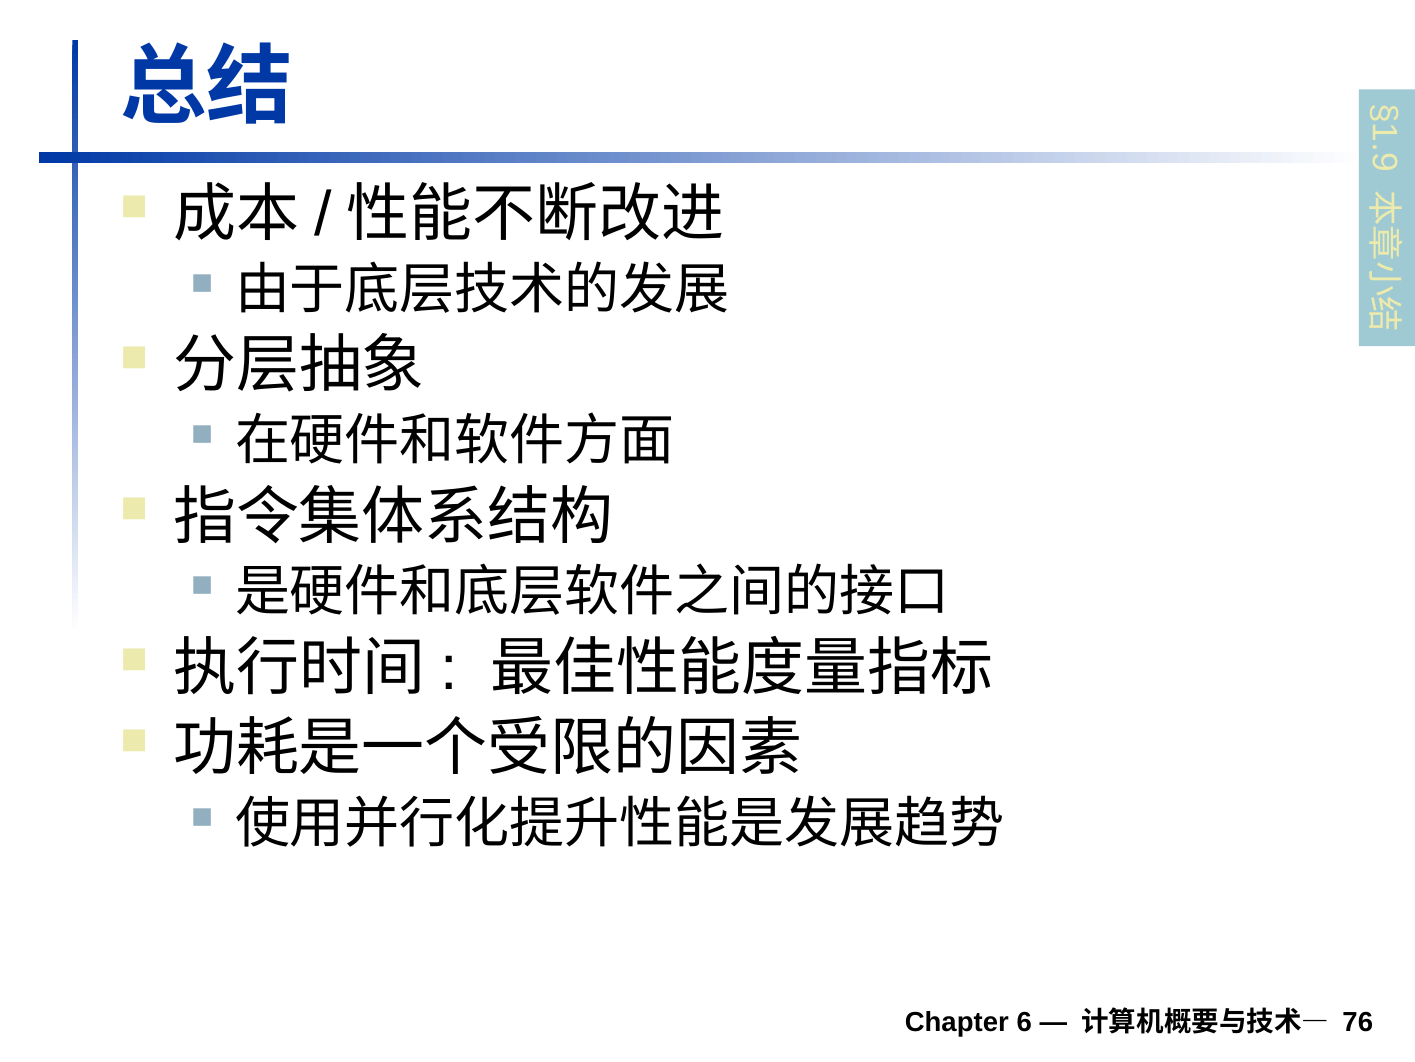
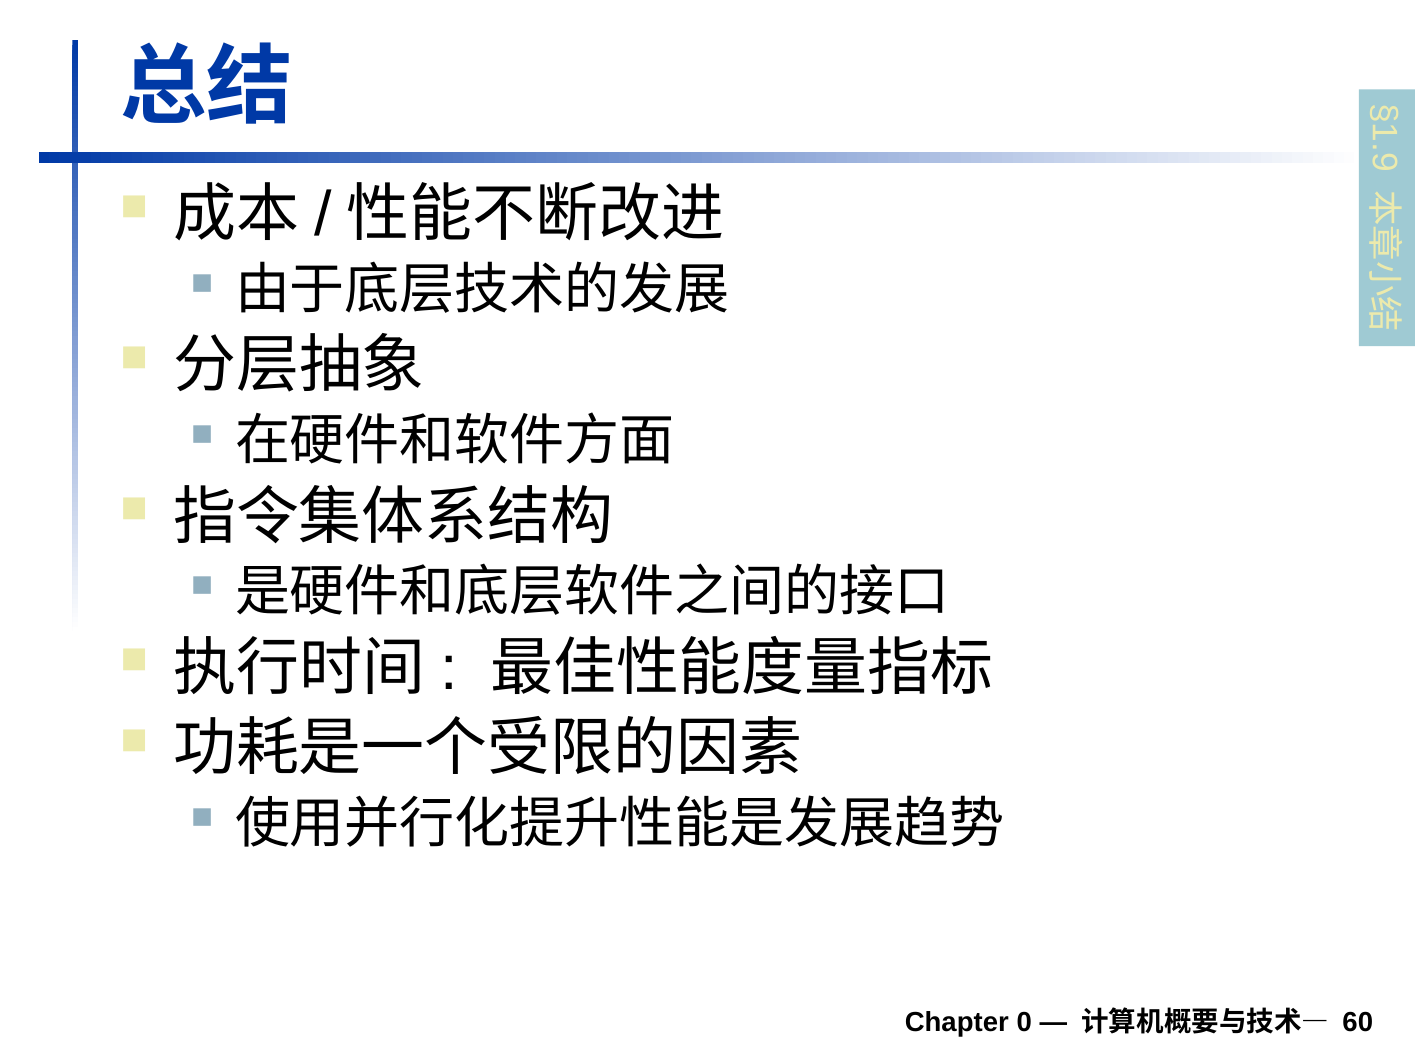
6: 6 -> 0
76: 76 -> 60
